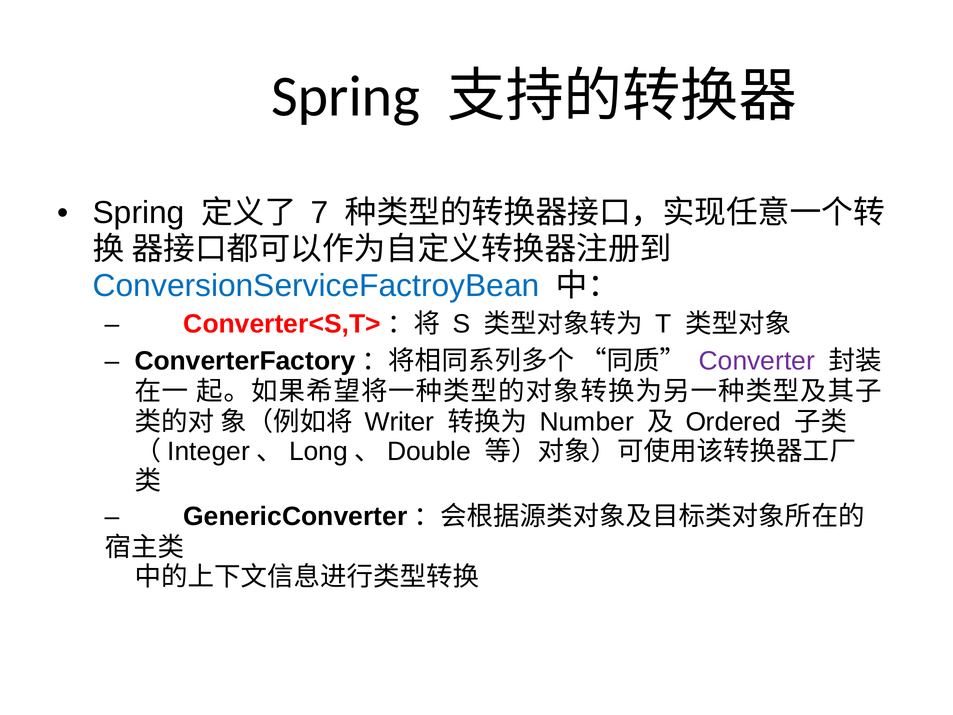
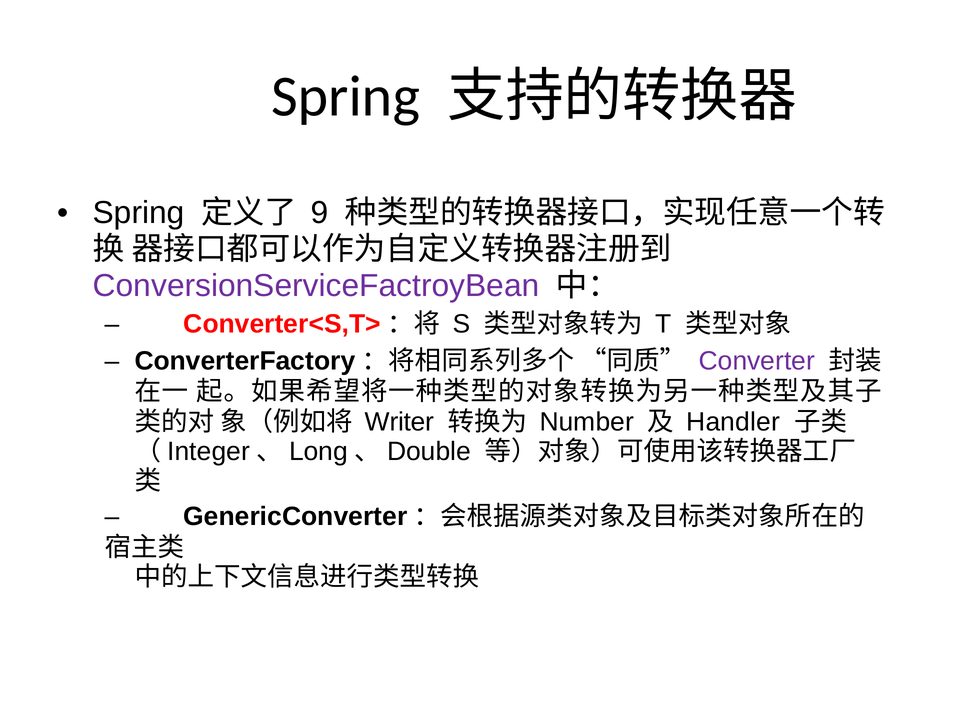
7: 7 -> 9
ConversionServiceFactroyBean colour: blue -> purple
Ordered: Ordered -> Handler
